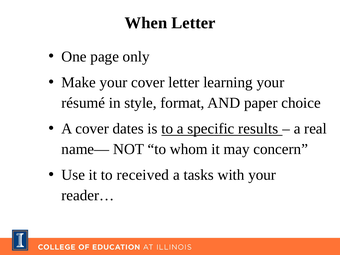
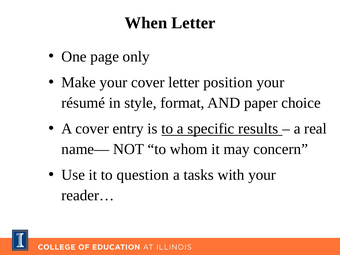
learning: learning -> position
dates: dates -> entry
received: received -> question
